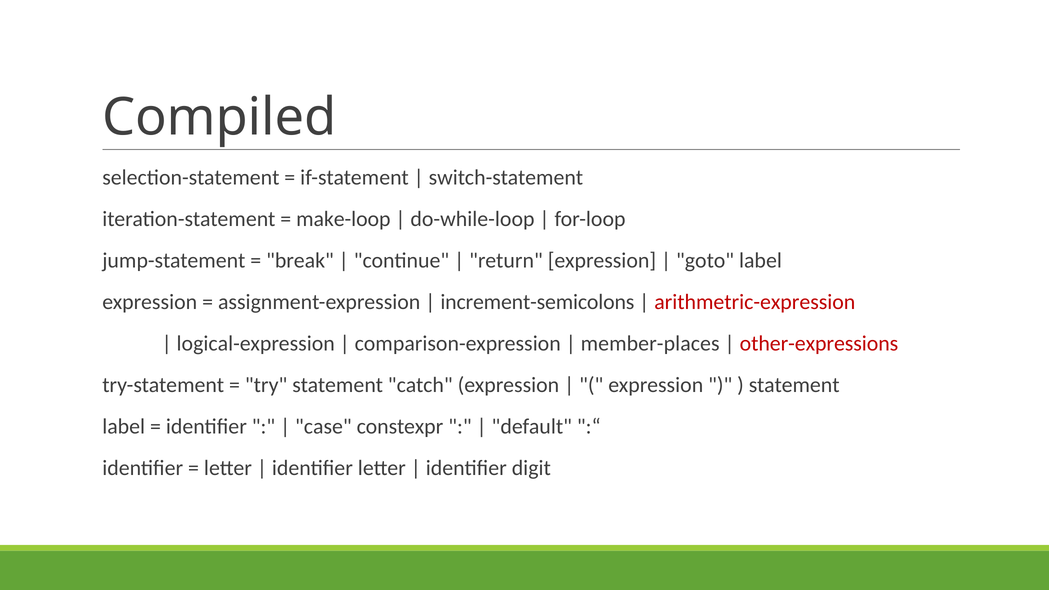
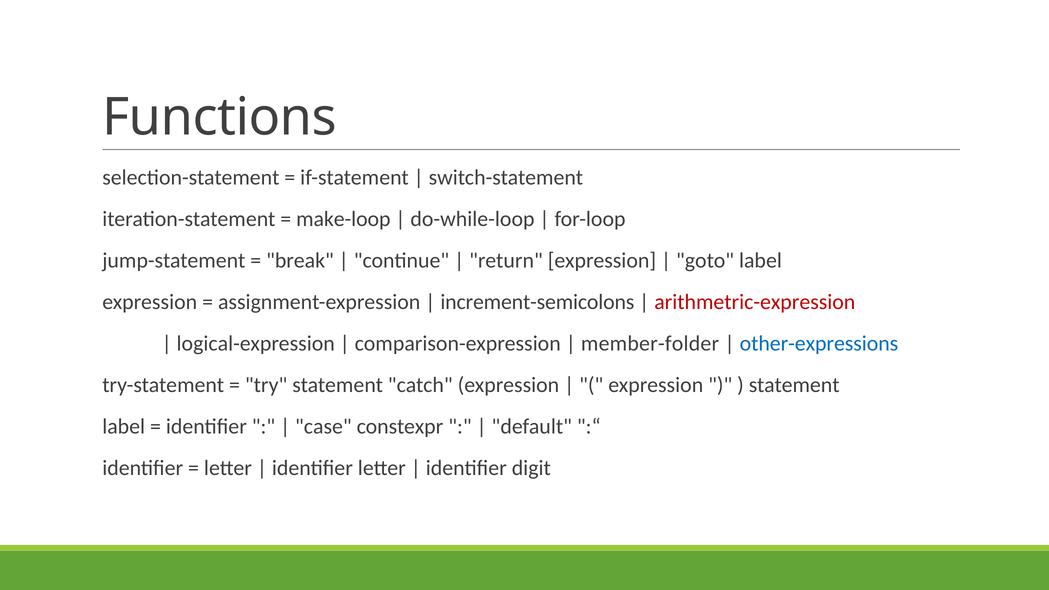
Compiled: Compiled -> Functions
member-places: member-places -> member-folder
other-expressions colour: red -> blue
